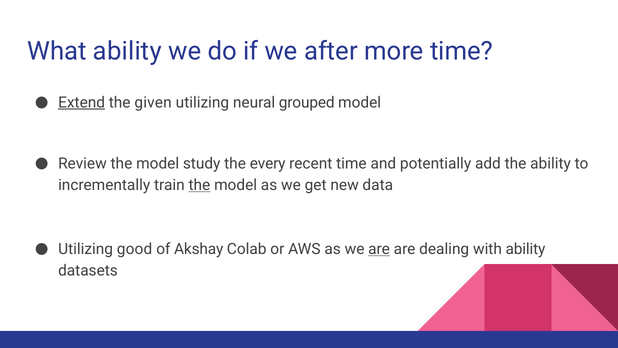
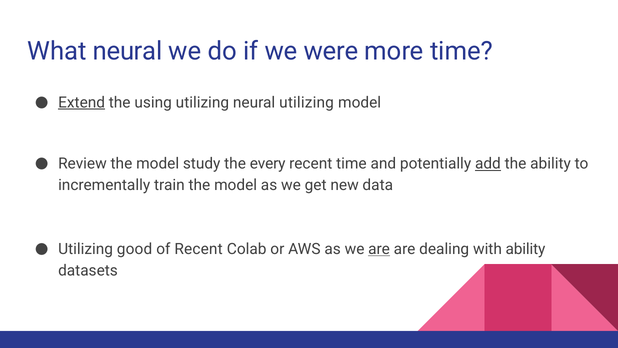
What ability: ability -> neural
after: after -> were
given: given -> using
neural grouped: grouped -> utilizing
add underline: none -> present
the at (199, 185) underline: present -> none
of Akshay: Akshay -> Recent
